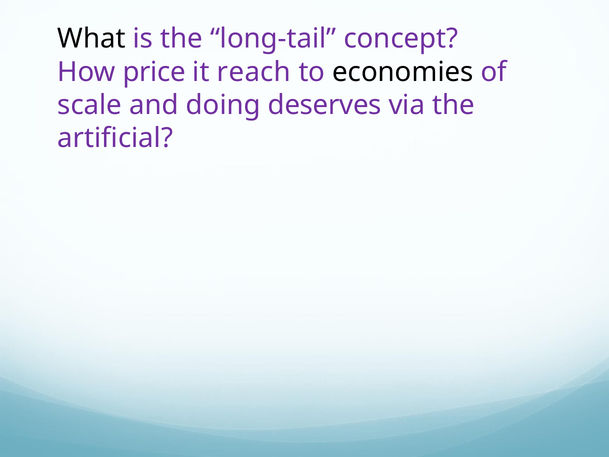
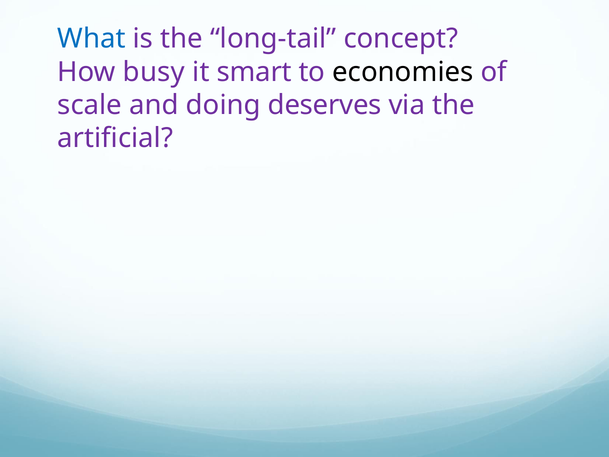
What colour: black -> blue
price: price -> busy
reach: reach -> smart
